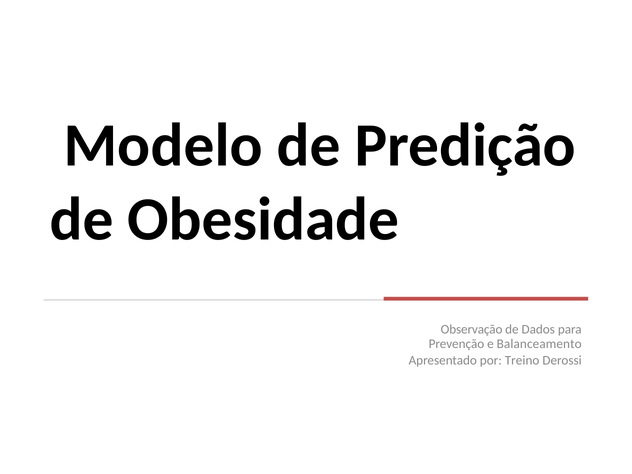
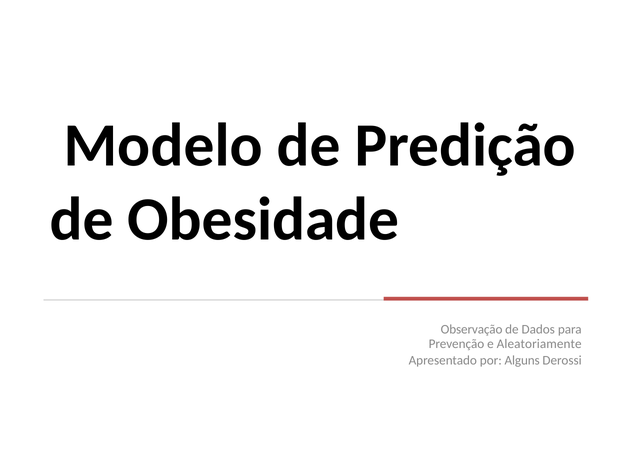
Balanceamento: Balanceamento -> Aleatoriamente
Treino: Treino -> Alguns
